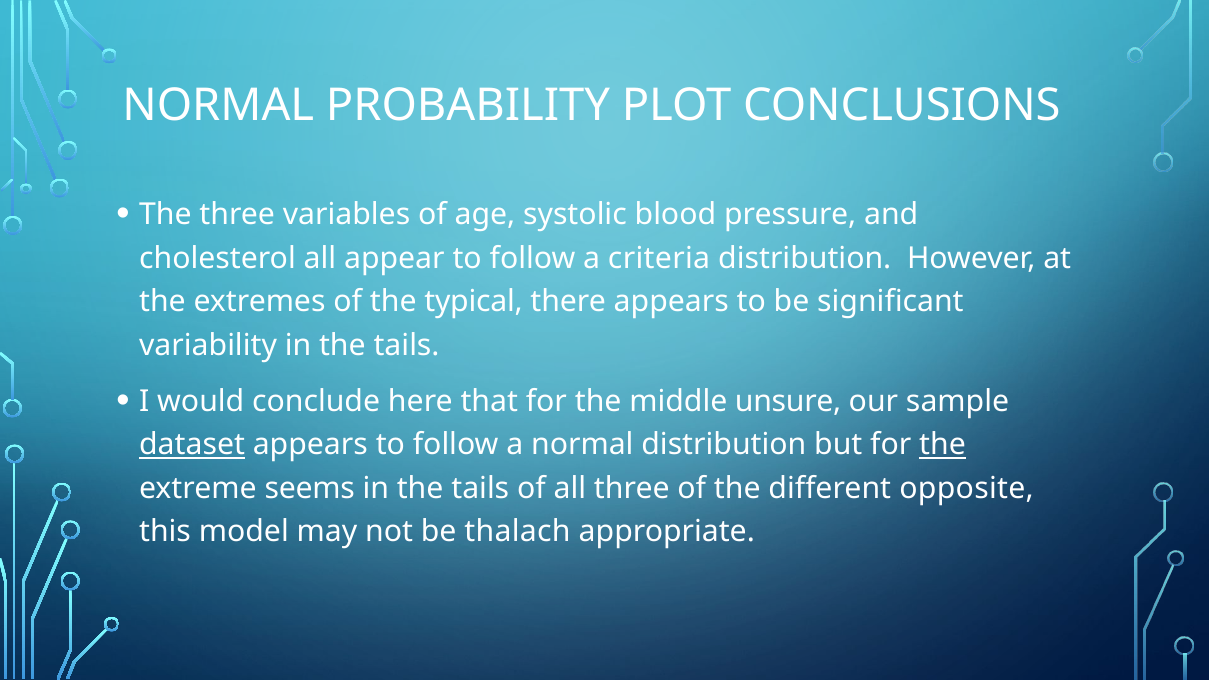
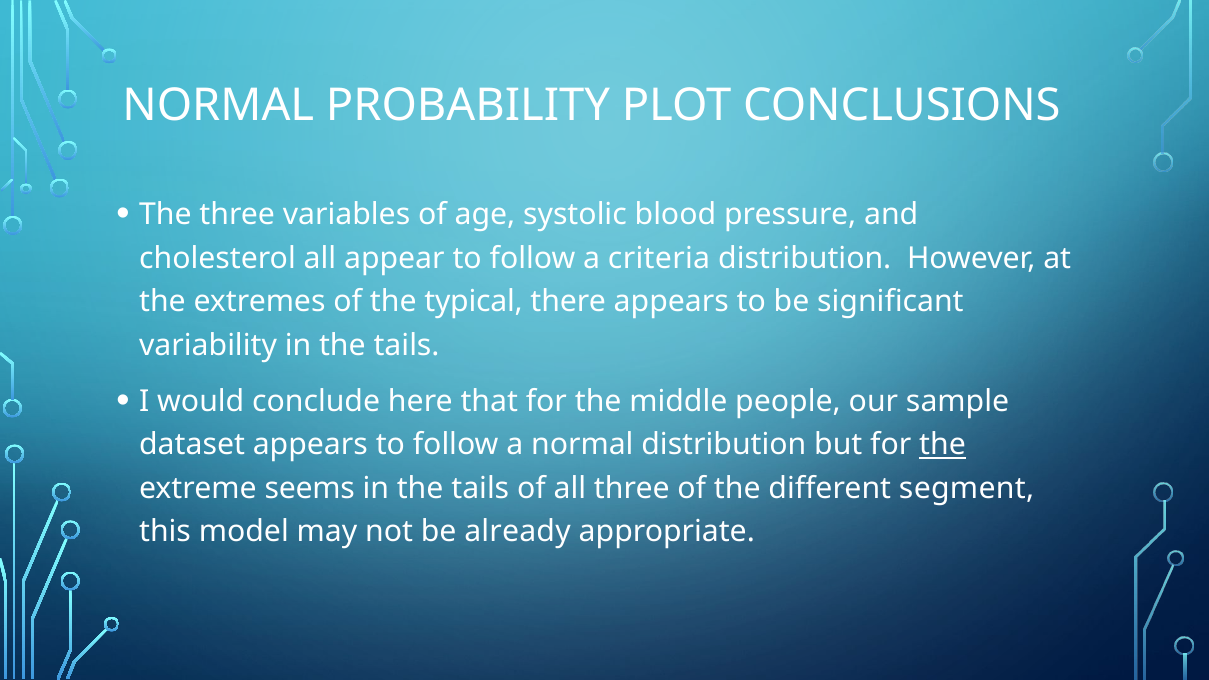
unsure: unsure -> people
dataset underline: present -> none
opposite: opposite -> segment
thalach: thalach -> already
